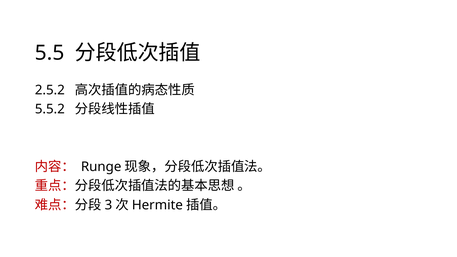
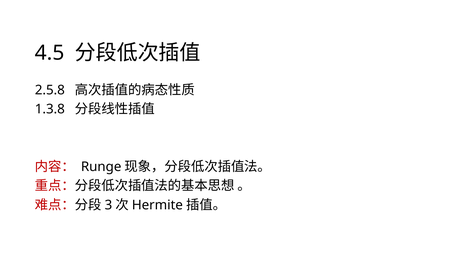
5.5: 5.5 -> 4.5
2.5.2: 2.5.2 -> 2.5.8
5.5.2: 5.5.2 -> 1.3.8
